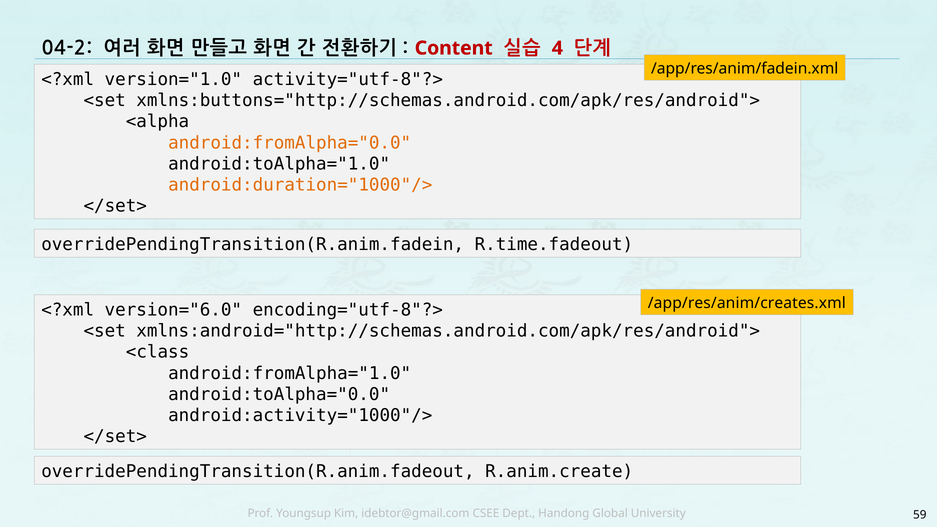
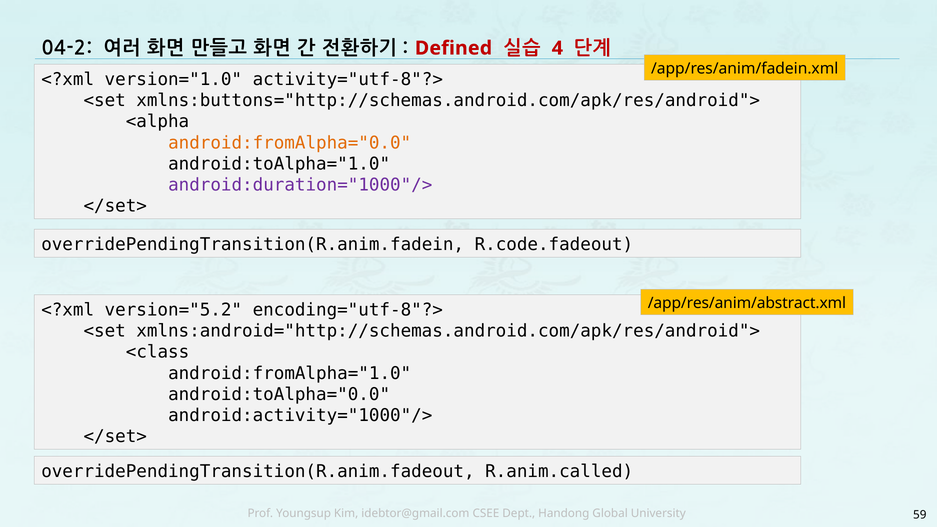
Content: Content -> Defined
android:duration="1000"/> colour: orange -> purple
R.time.fadeout: R.time.fadeout -> R.code.fadeout
/app/res/anim/creates.xml: /app/res/anim/creates.xml -> /app/res/anim/abstract.xml
version="6.0: version="6.0 -> version="5.2
R.anim.create: R.anim.create -> R.anim.called
